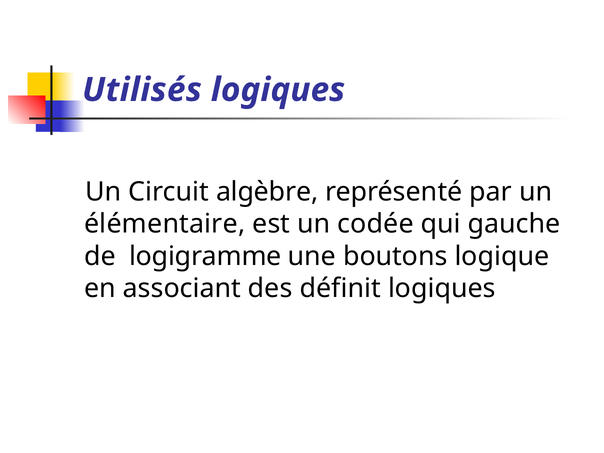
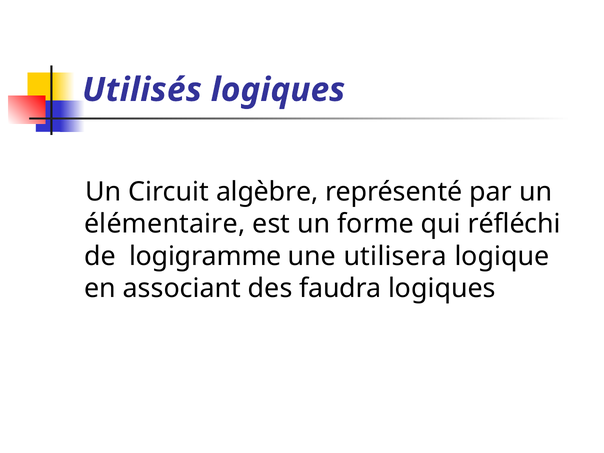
codée: codée -> forme
gauche: gauche -> réfléchi
boutons: boutons -> utilisera
définit: définit -> faudra
